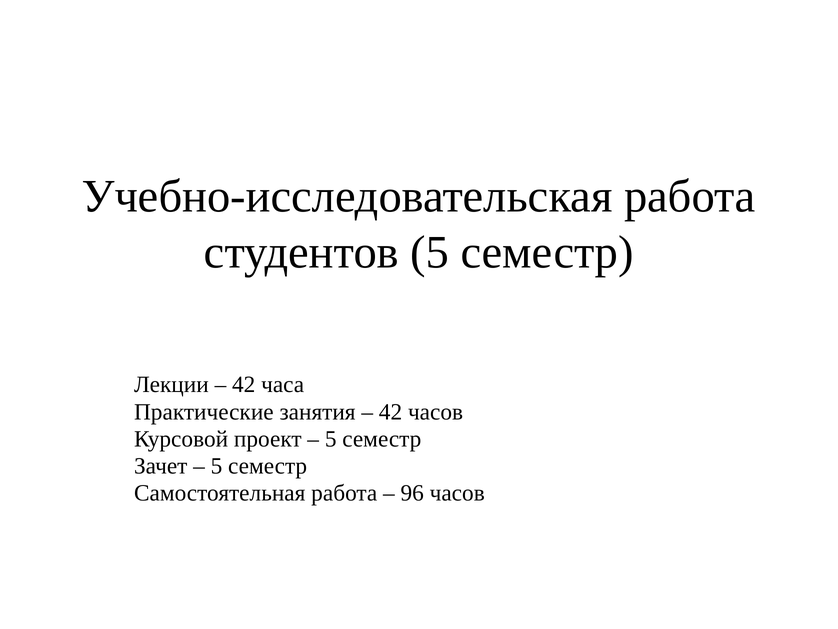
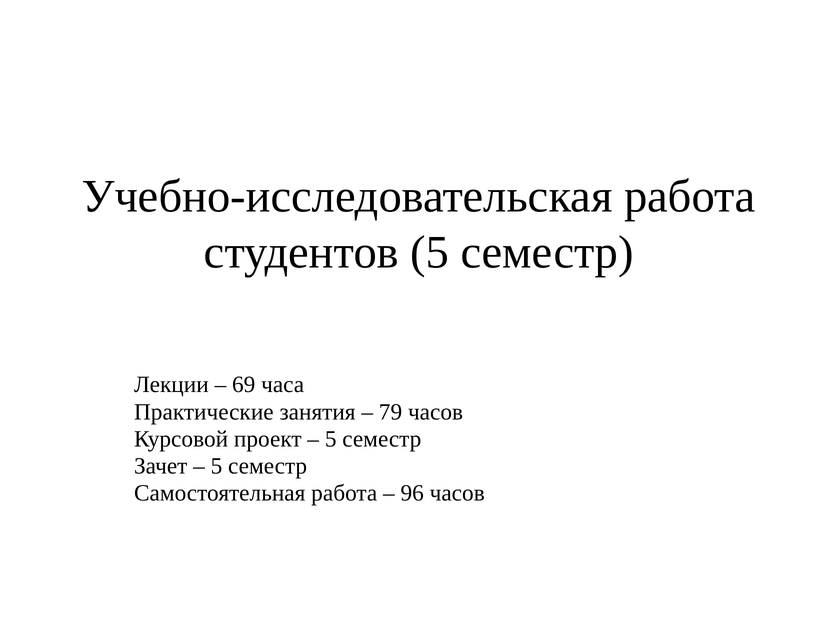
42 at (244, 384): 42 -> 69
42 at (391, 412): 42 -> 79
